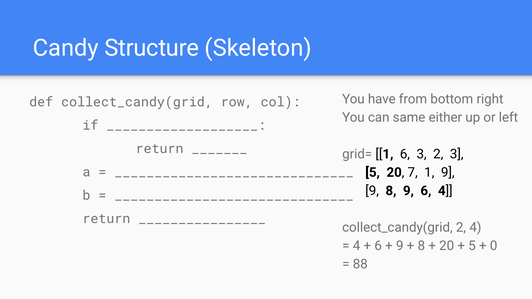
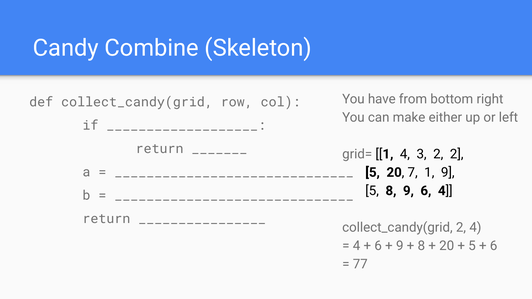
Structure: Structure -> Combine
same: same -> make
1 6: 6 -> 4
2 3: 3 -> 2
9 at (372, 191): 9 -> 5
0 at (494, 246): 0 -> 6
88: 88 -> 77
